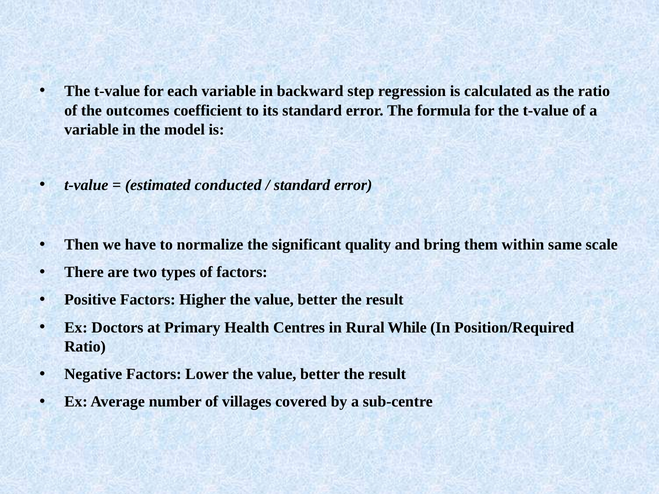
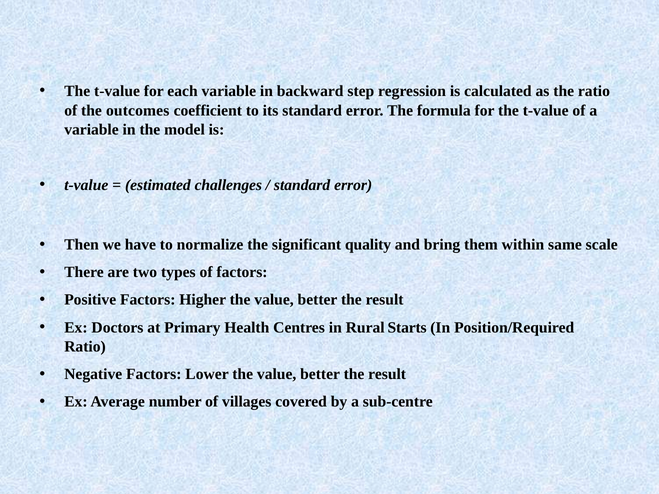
conducted: conducted -> challenges
While: While -> Starts
